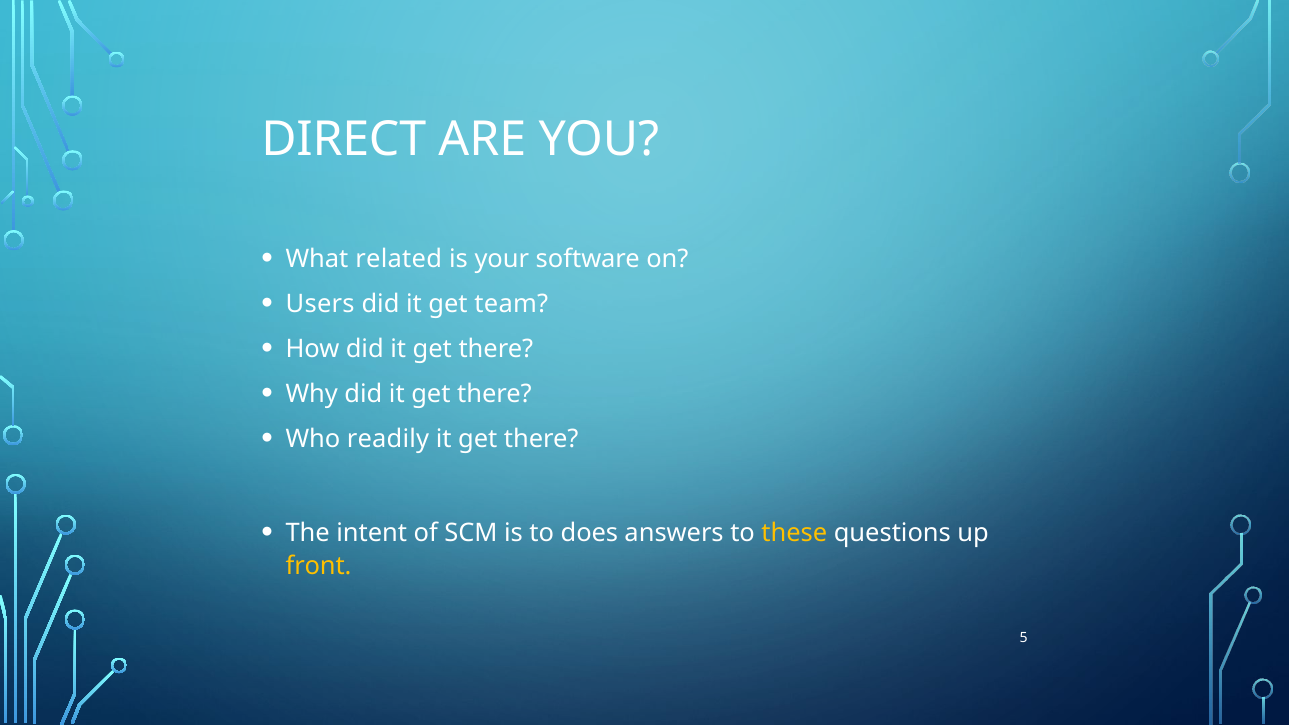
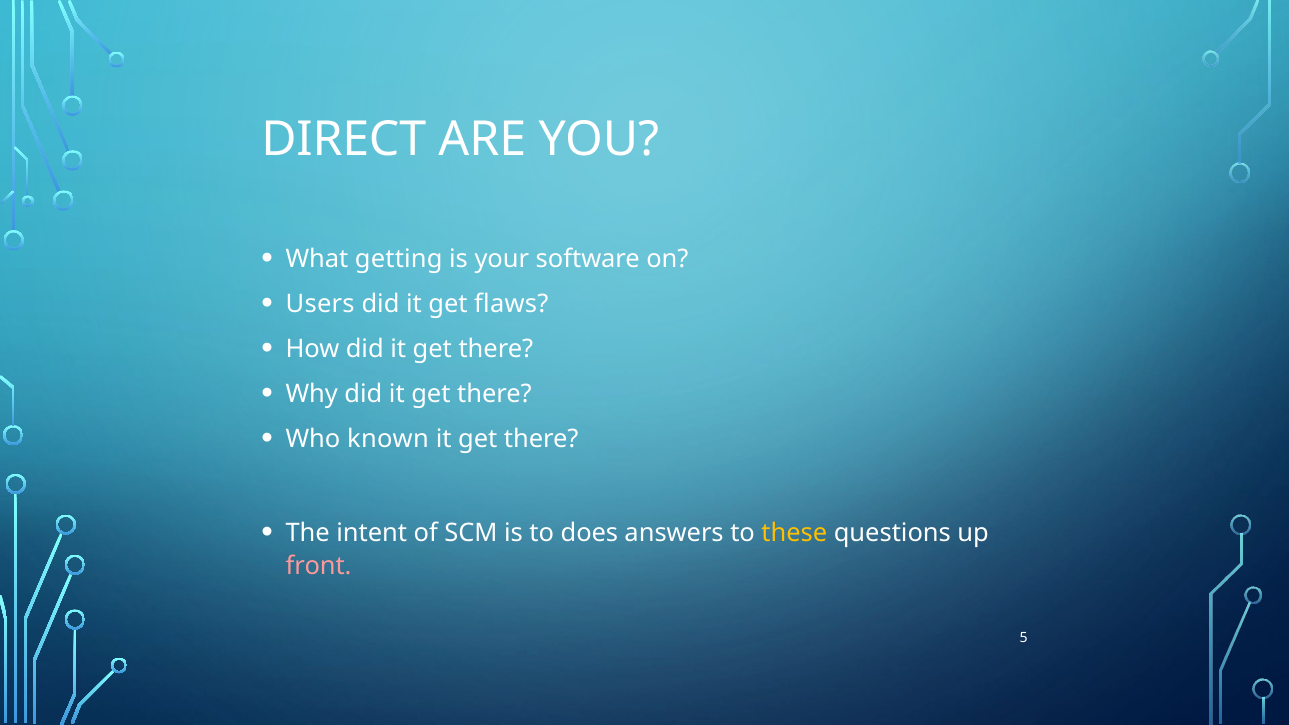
related: related -> getting
team: team -> flaws
readily: readily -> known
front colour: yellow -> pink
